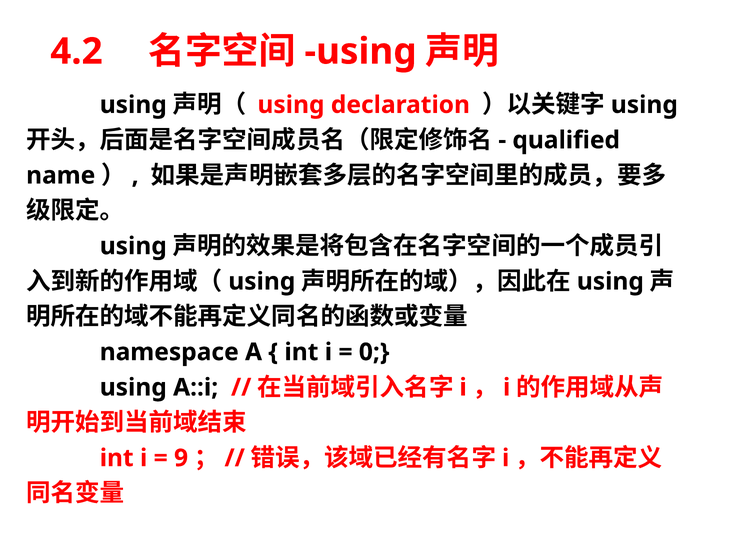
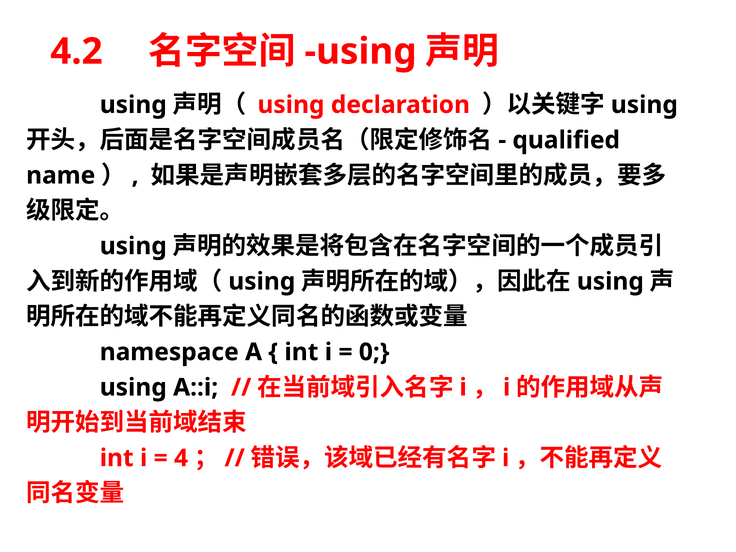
9: 9 -> 4
